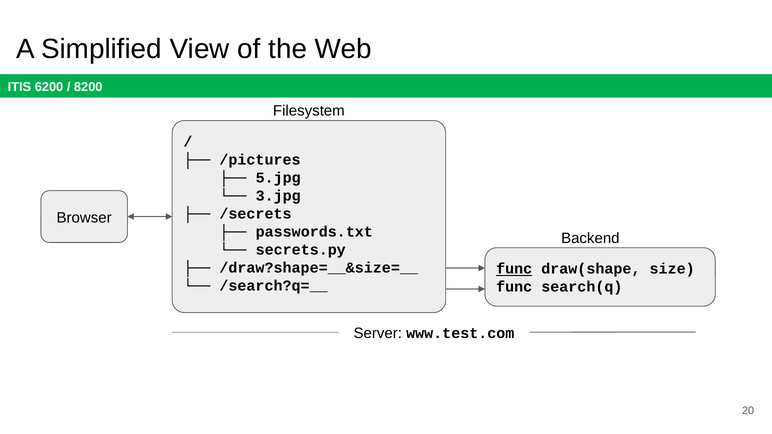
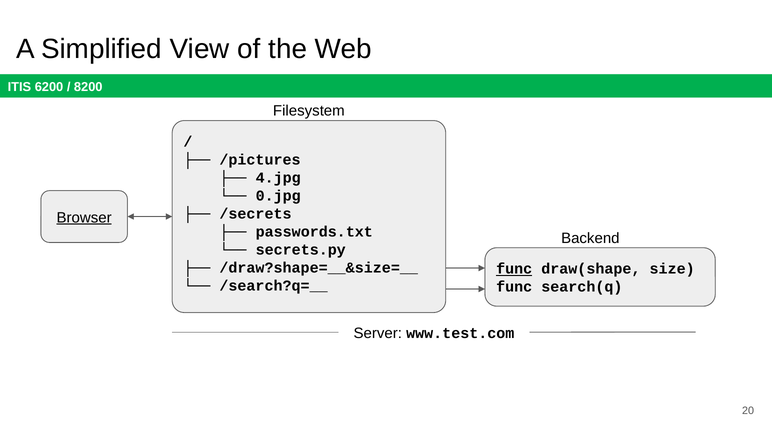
5.jpg: 5.jpg -> 4.jpg
3.jpg: 3.jpg -> 0.jpg
Browser underline: none -> present
